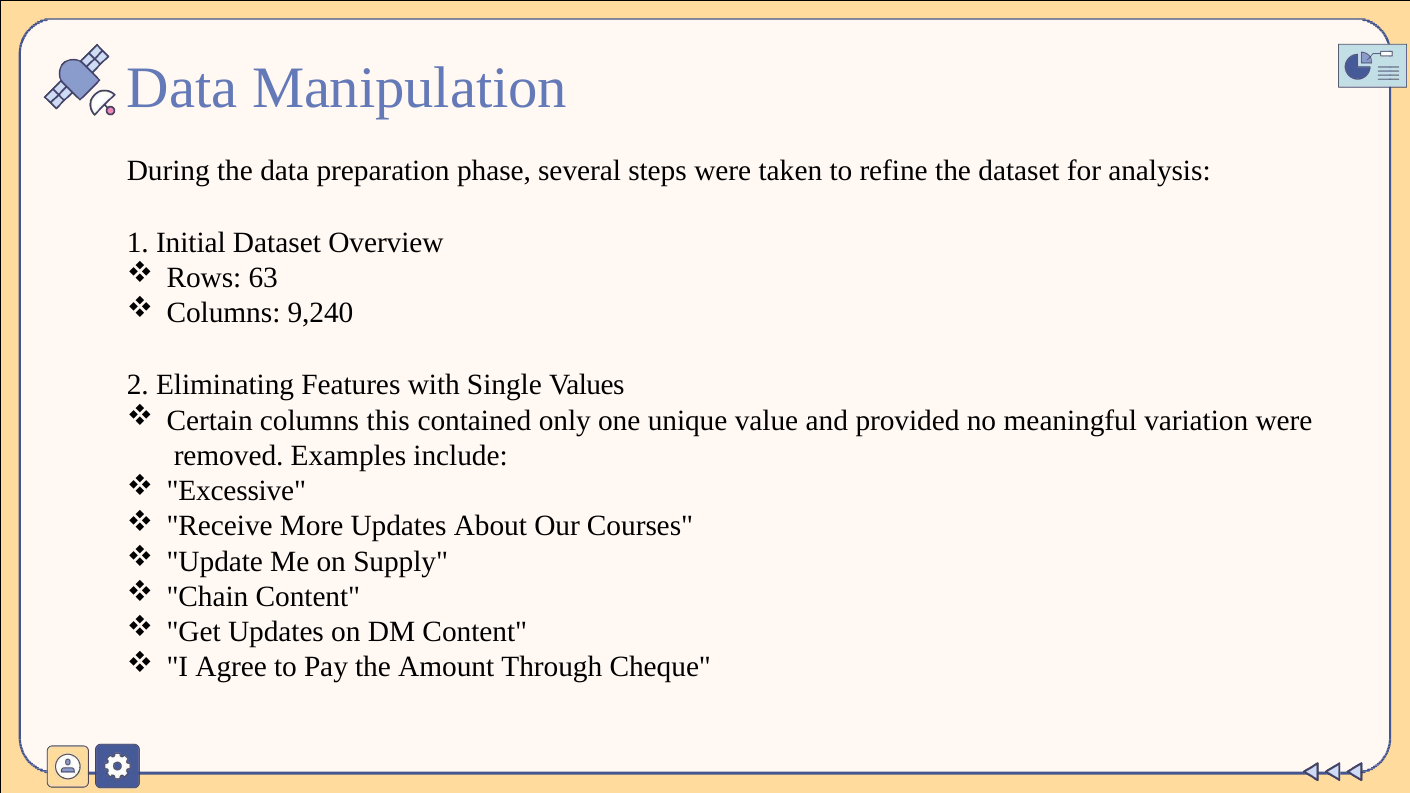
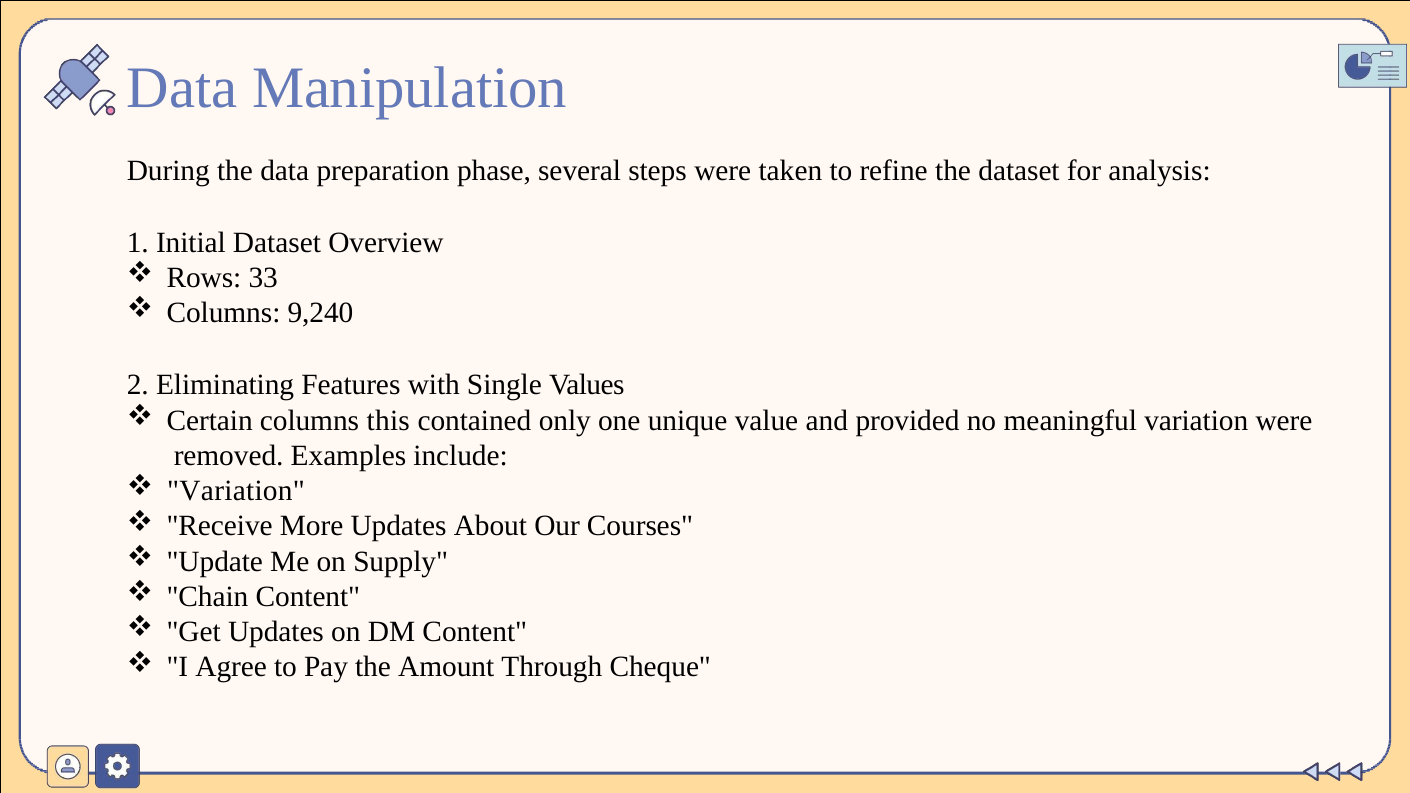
63: 63 -> 33
Excessive at (236, 491): Excessive -> Variation
